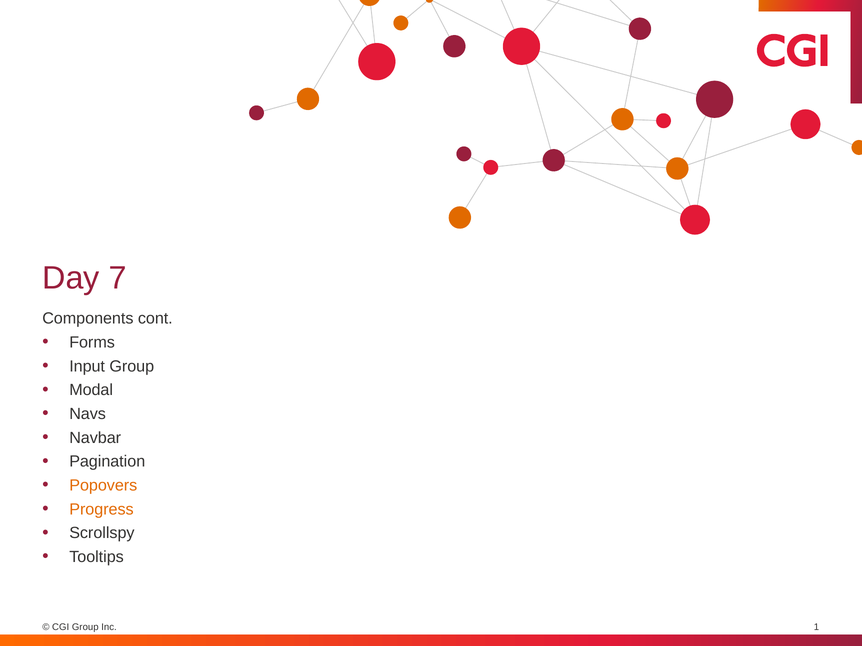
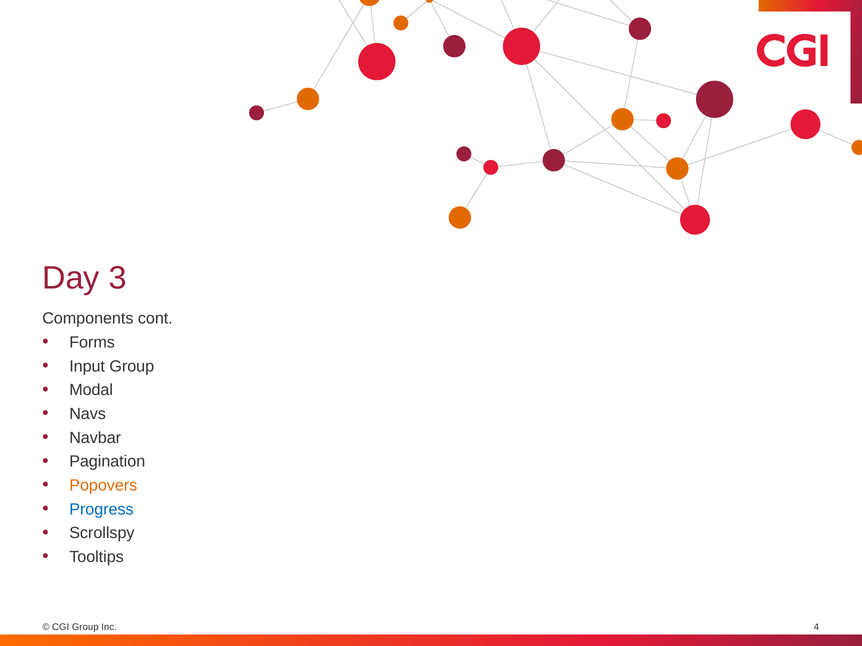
7: 7 -> 3
Progress colour: orange -> blue
1: 1 -> 4
